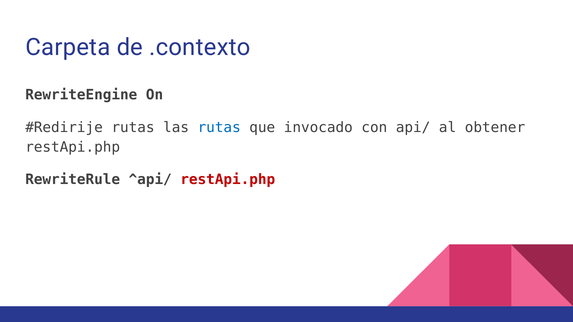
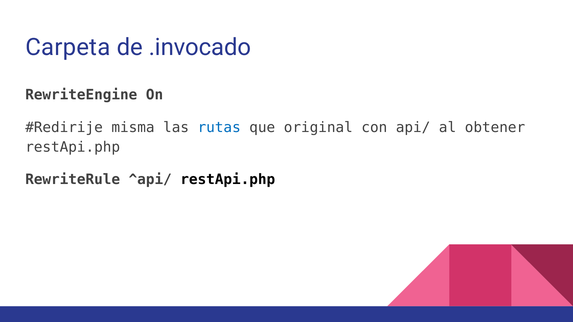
.contexto: .contexto -> .invocado
rutas at (133, 127): rutas -> misma
invocado: invocado -> original
restApi.php at (228, 180) colour: red -> black
